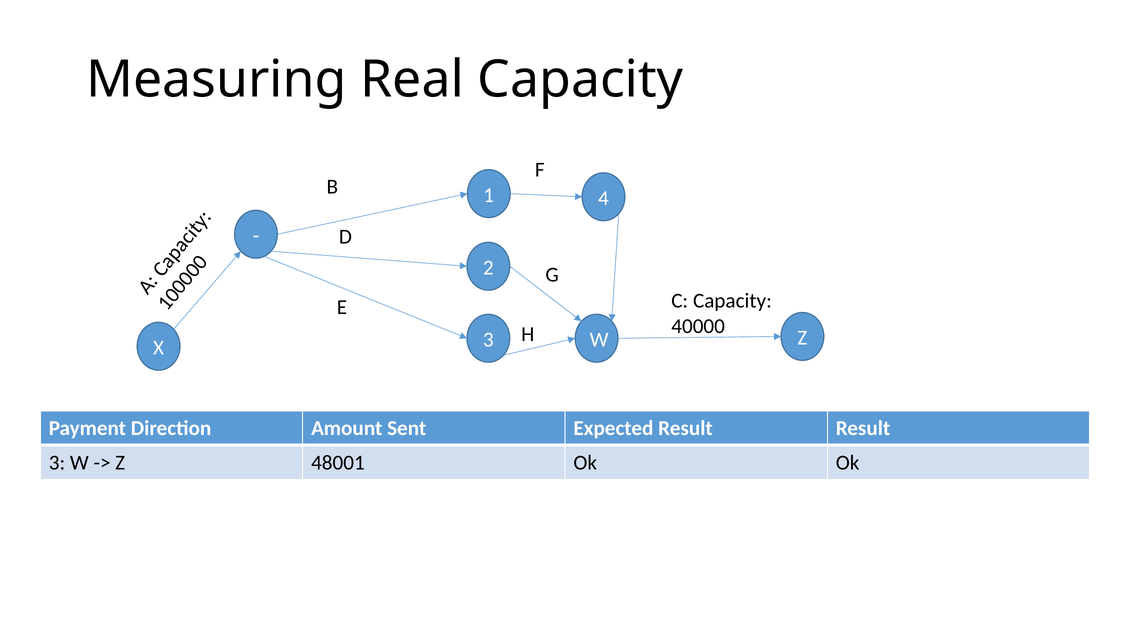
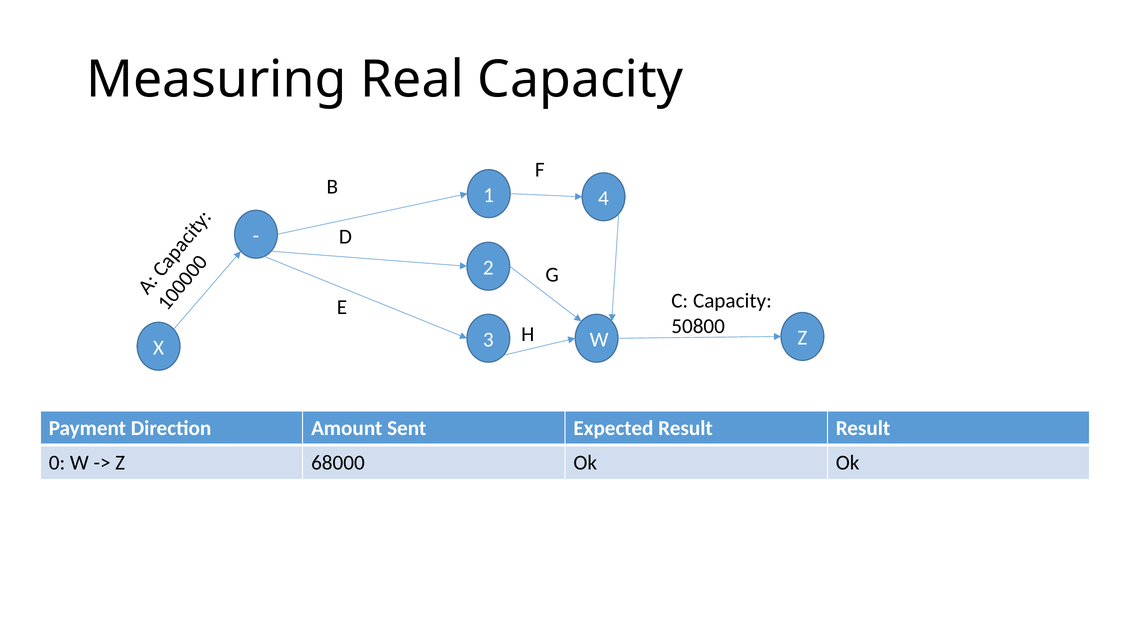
40000: 40000 -> 50800
3 at (57, 463): 3 -> 0
48001: 48001 -> 68000
